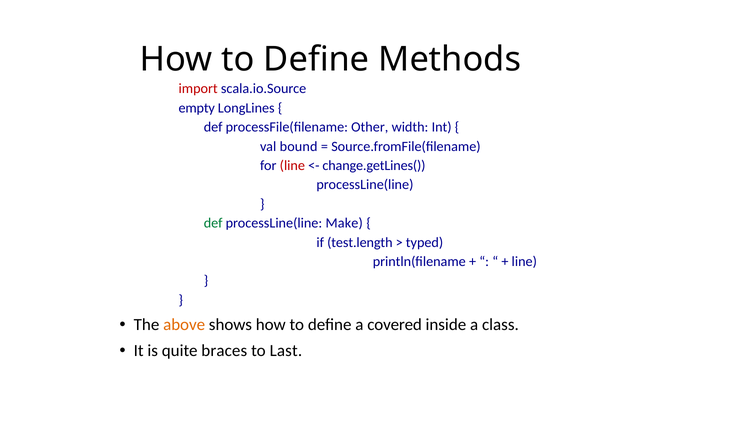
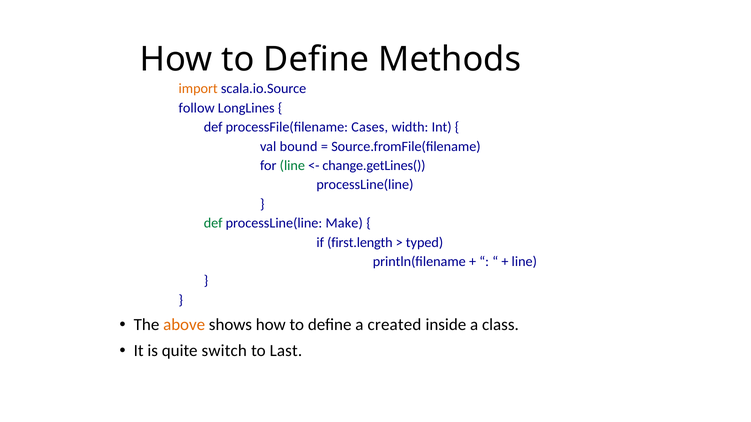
import colour: red -> orange
empty: empty -> follow
Other: Other -> Cases
line at (292, 166) colour: red -> green
test.length: test.length -> first.length
covered: covered -> created
braces: braces -> switch
